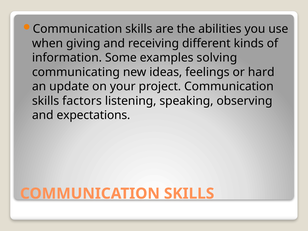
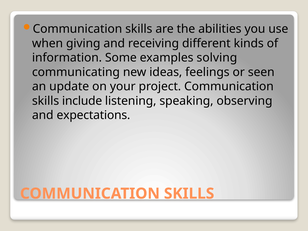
hard: hard -> seen
factors: factors -> include
